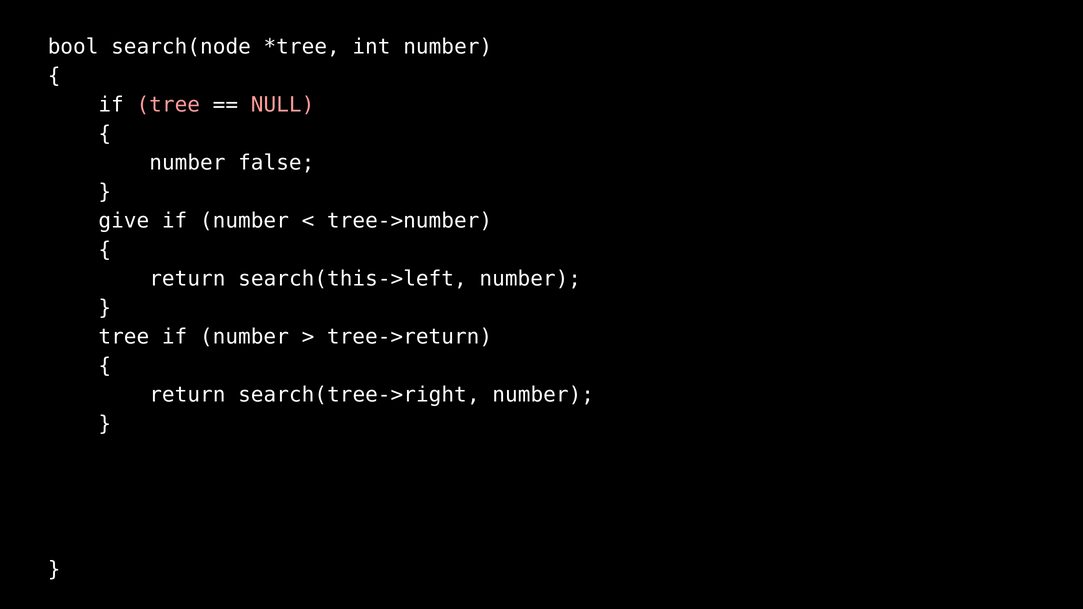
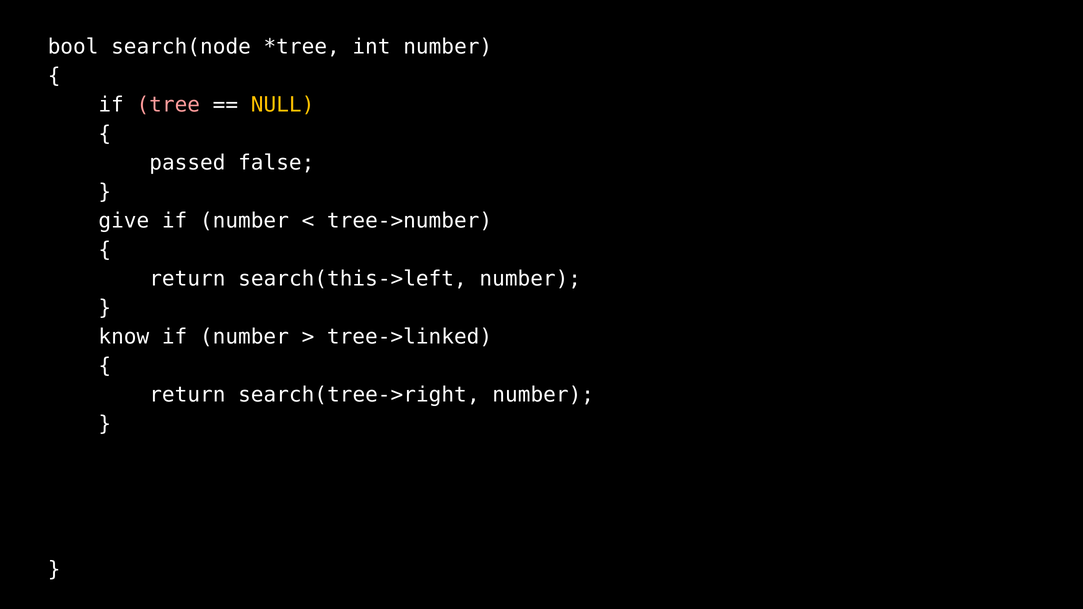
NULL colour: pink -> yellow
number at (187, 163): number -> passed
tree at (124, 337): tree -> know
tree->return: tree->return -> tree->linked
